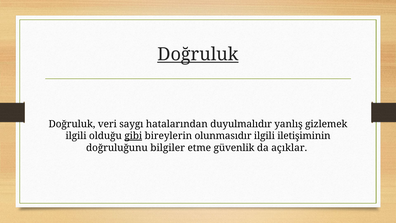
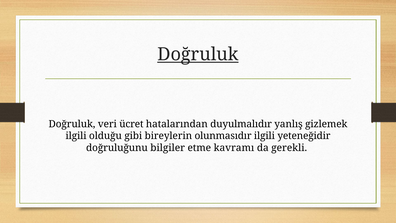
saygı: saygı -> ücret
gibi underline: present -> none
iletişiminin: iletişiminin -> yeteneğidir
güvenlik: güvenlik -> kavramı
açıklar: açıklar -> gerekli
